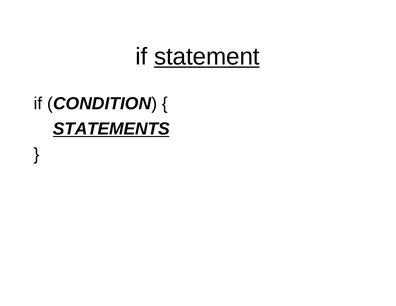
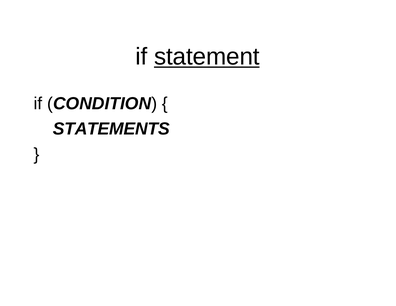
STATEMENTS underline: present -> none
